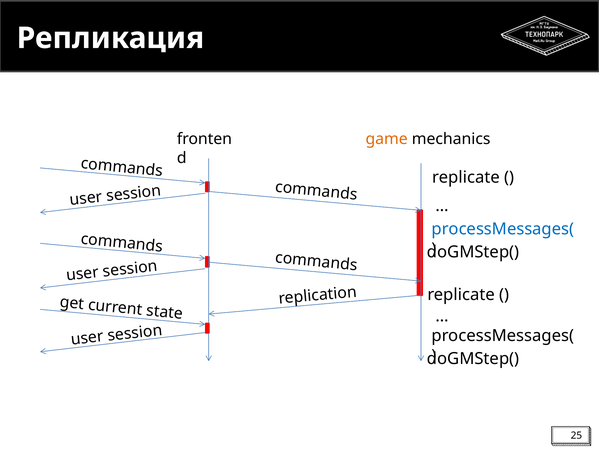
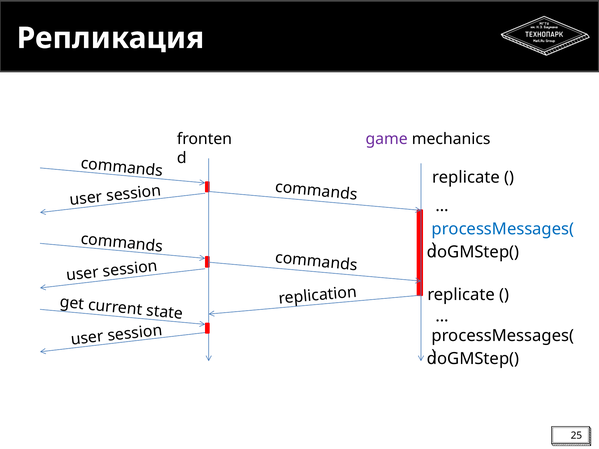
game colour: orange -> purple
